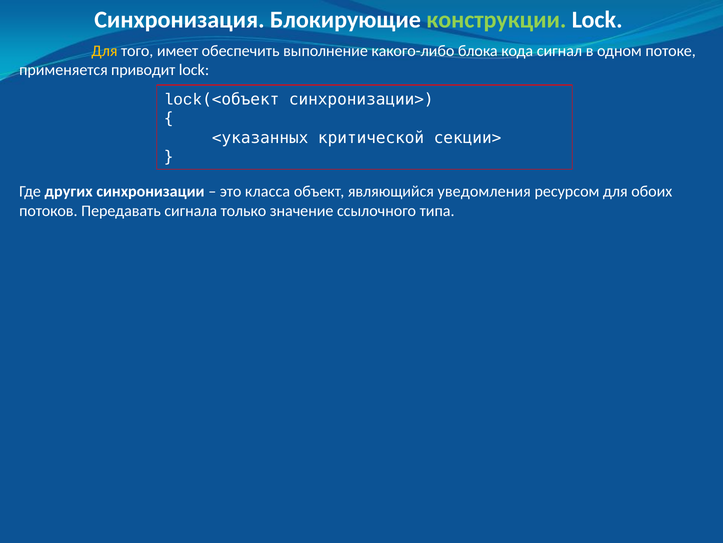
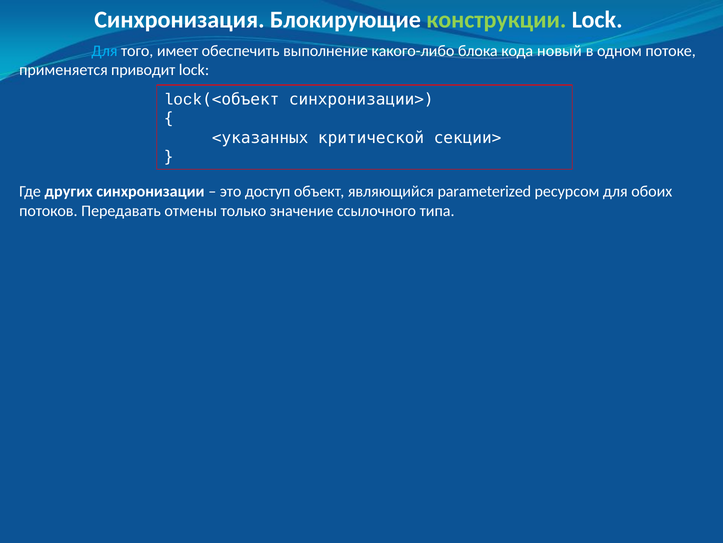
Для at (104, 51) colour: yellow -> light blue
сигнал: сигнал -> новый
класса: класса -> доступ
уведомления: уведомления -> parameterized
сигнала: сигнала -> отмены
